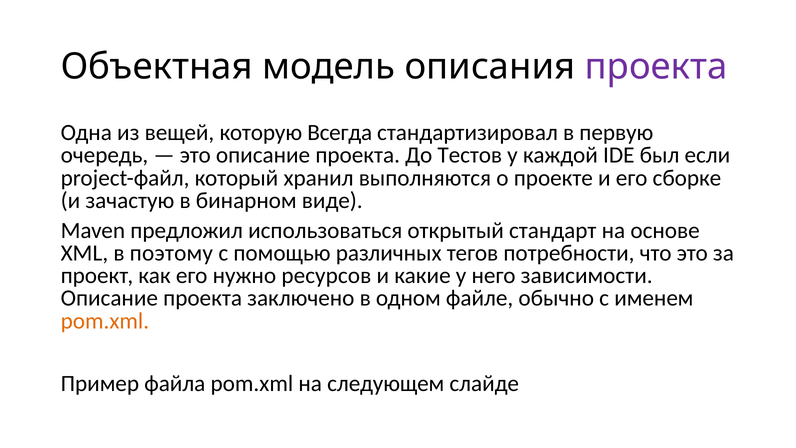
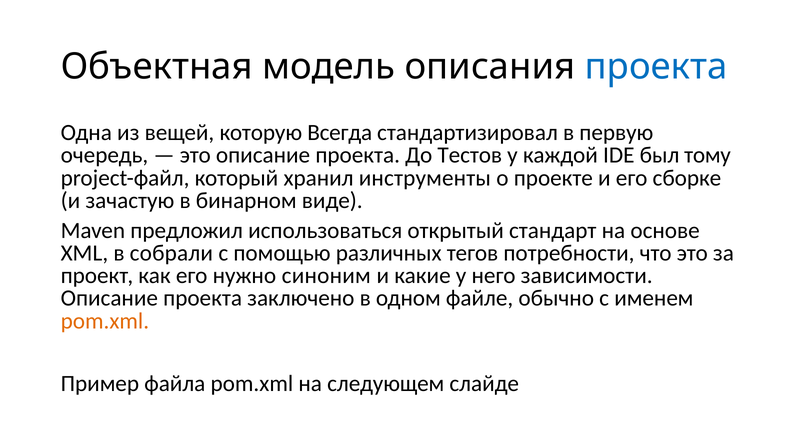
проекта at (656, 67) colour: purple -> blue
если: если -> тому
выполняются: выполняются -> инструменты
поэтому: поэтому -> собрали
ресурсов: ресурсов -> синоним
